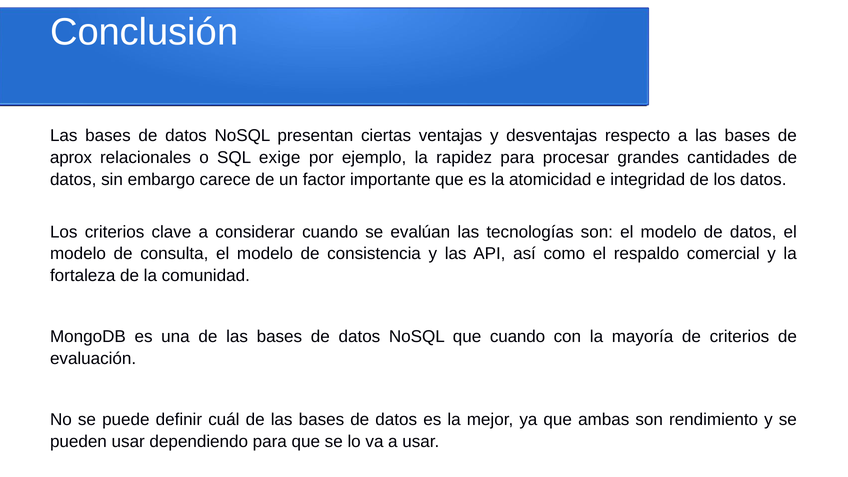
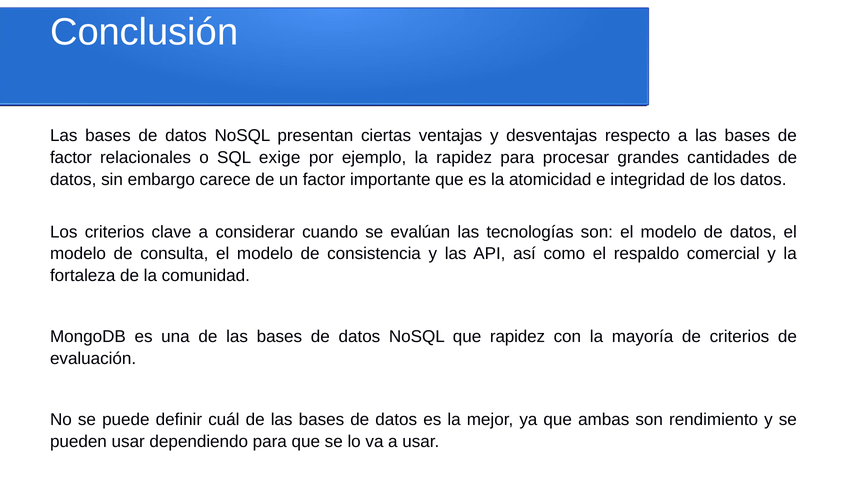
aprox at (71, 158): aprox -> factor
que cuando: cuando -> rapidez
